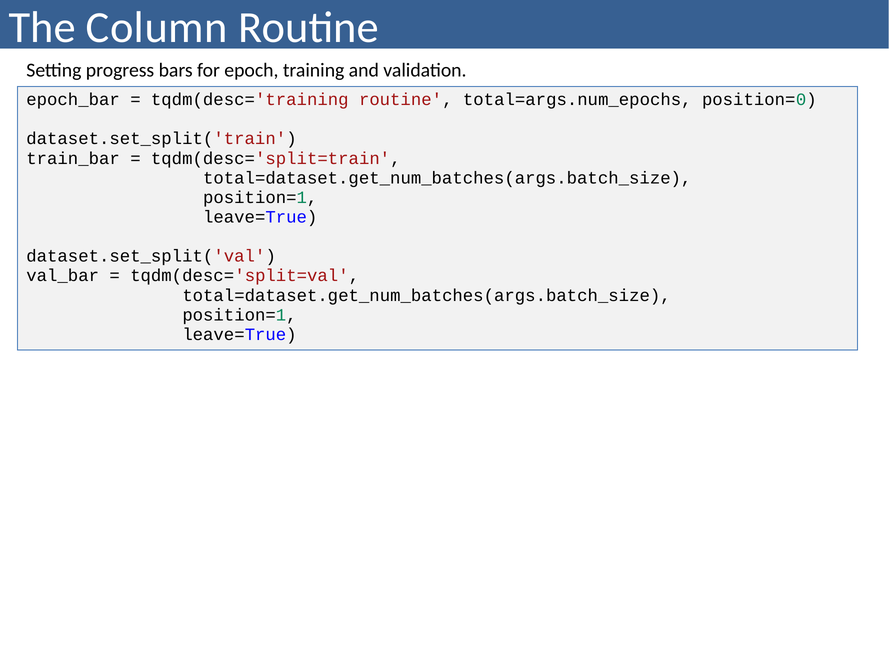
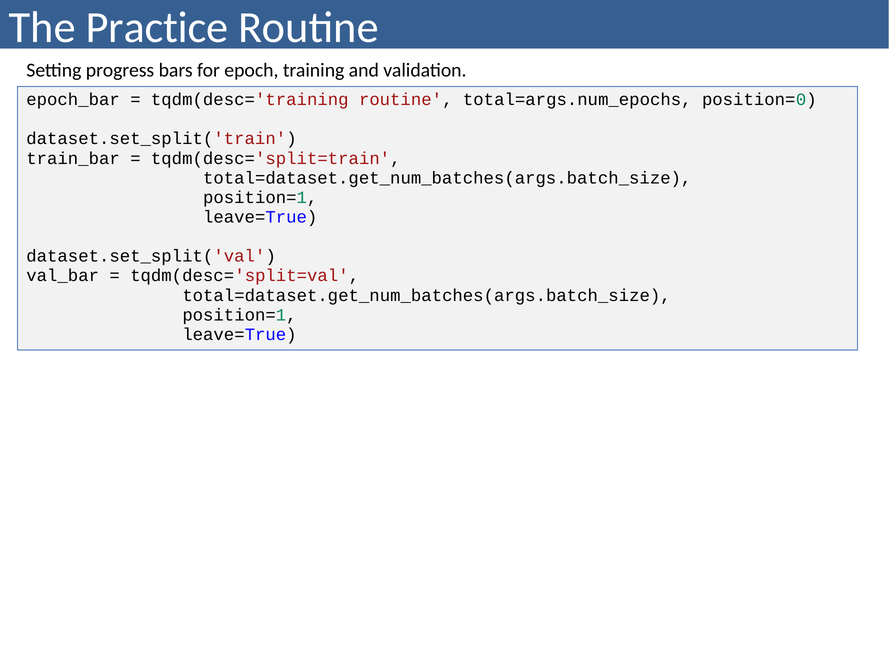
Column: Column -> Practice
